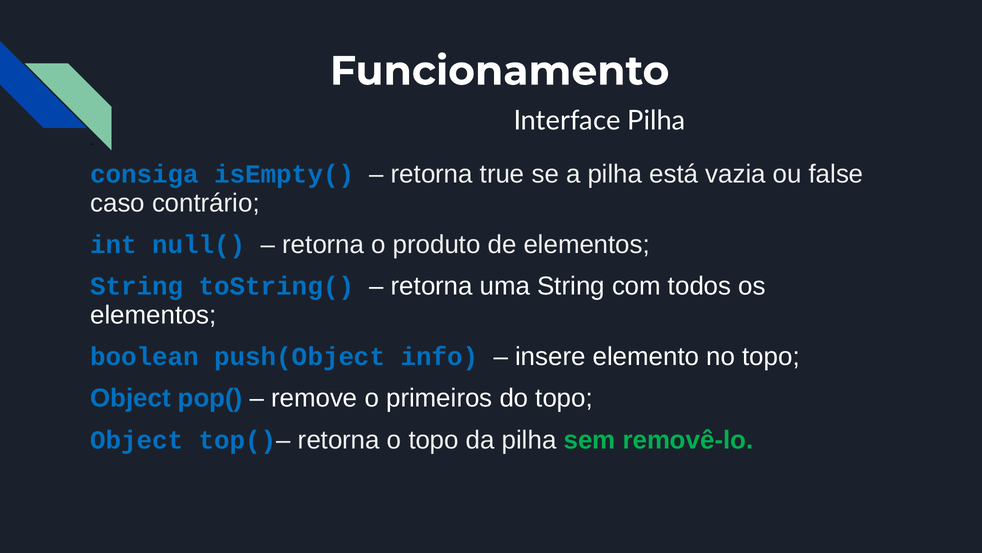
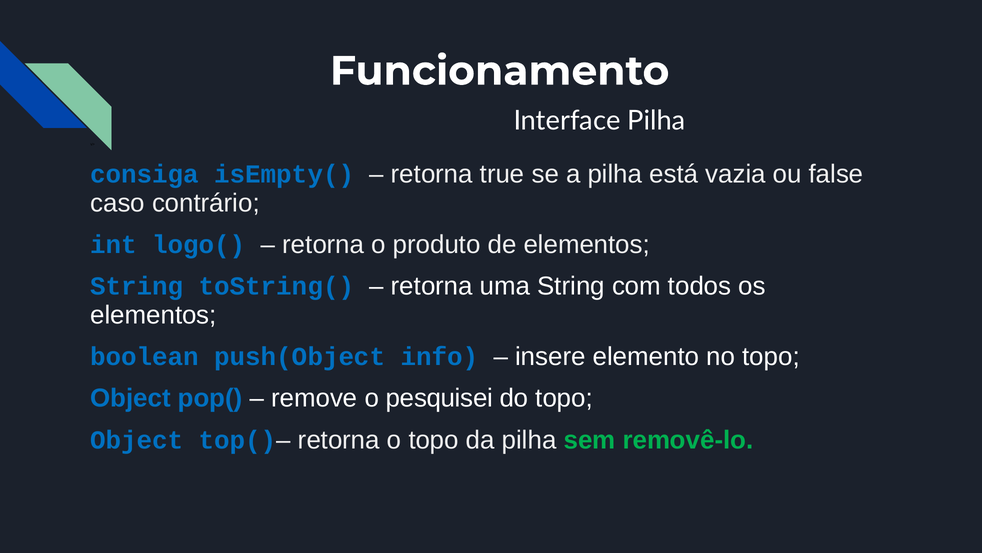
null(: null( -> logo(
primeiros: primeiros -> pesquisei
